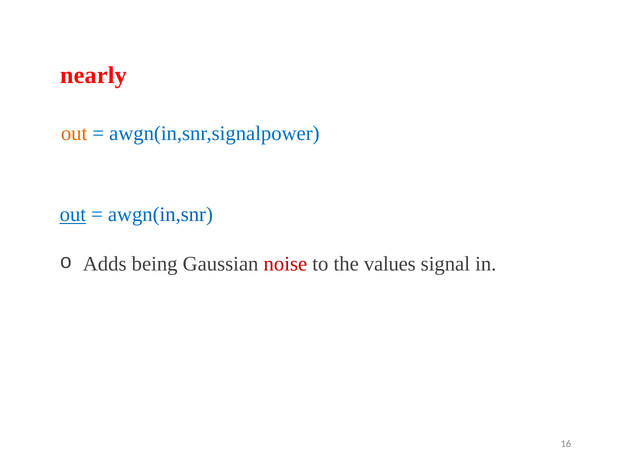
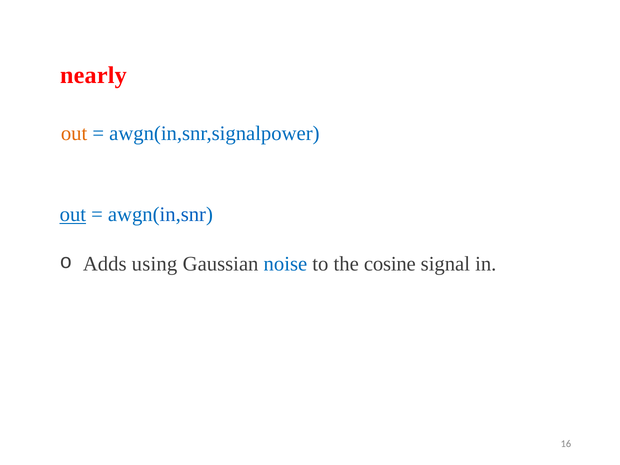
being: being -> using
noise colour: red -> blue
values: values -> cosine
